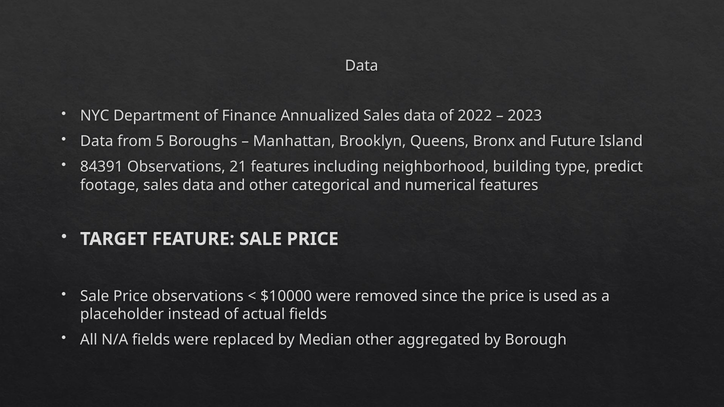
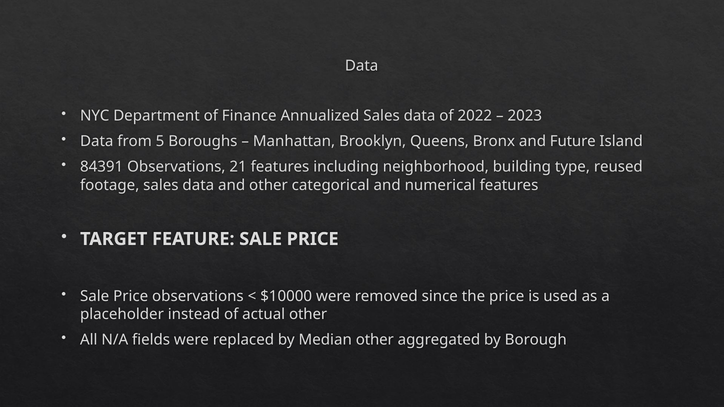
predict: predict -> reused
actual fields: fields -> other
